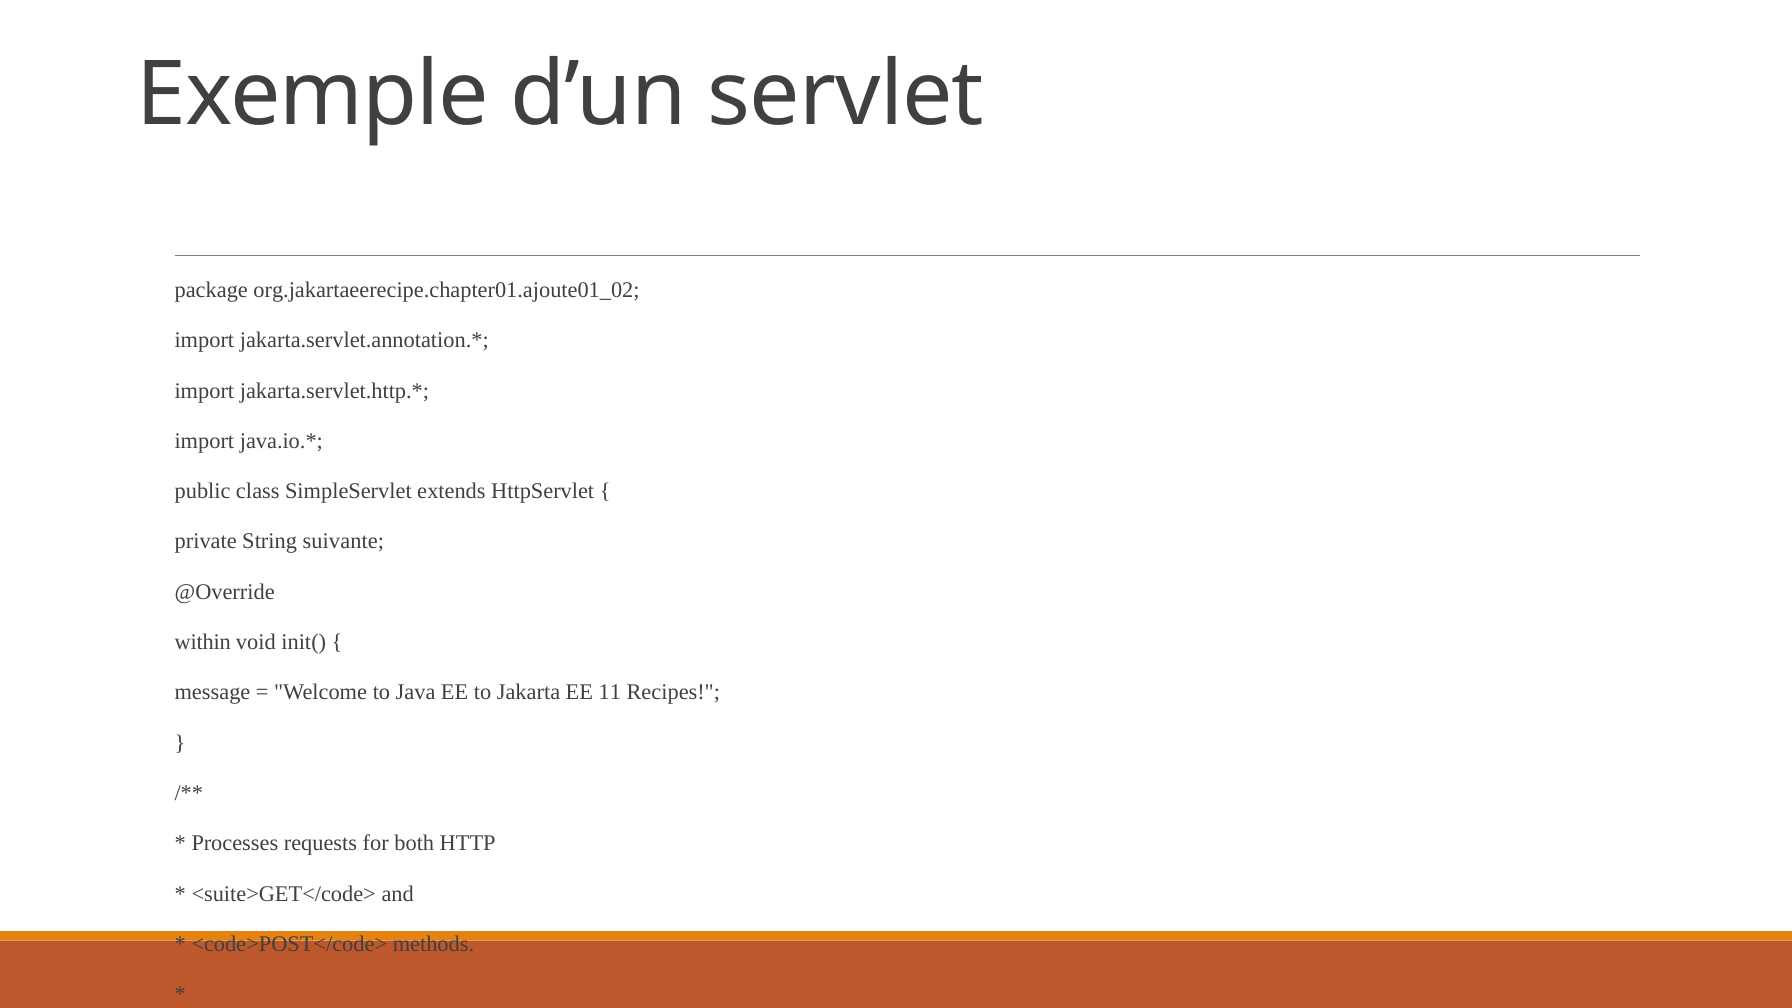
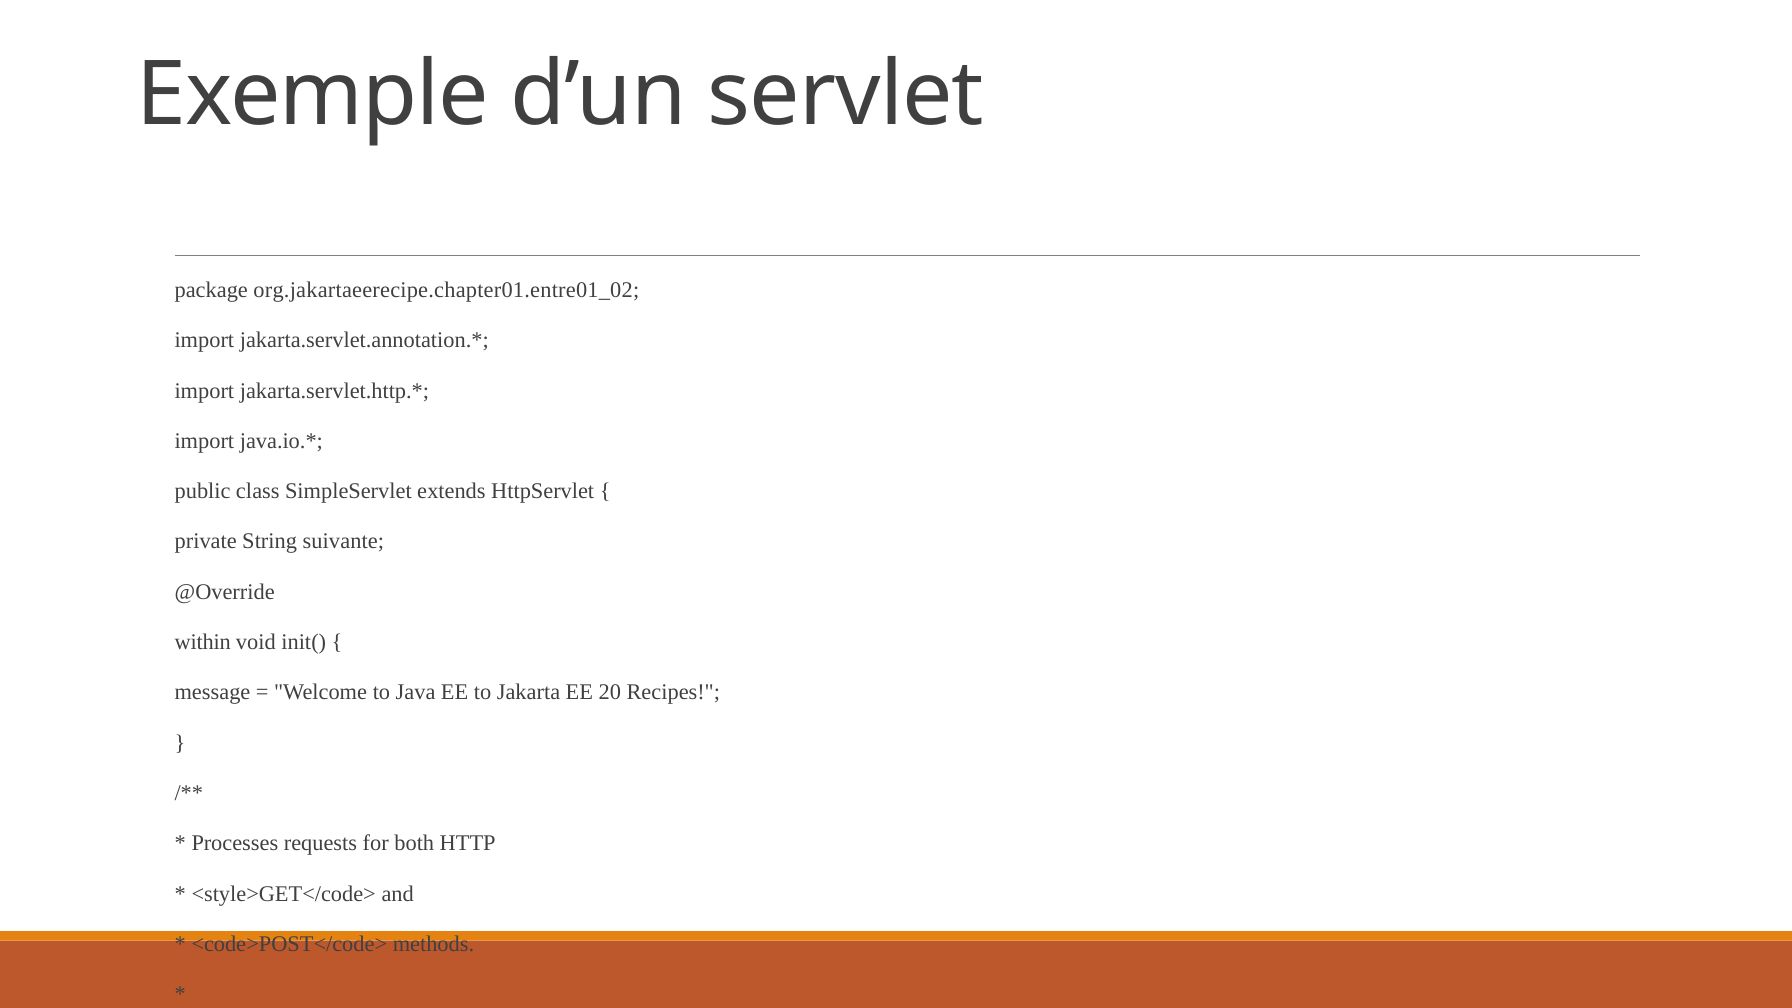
org.jakartaeerecipe.chapter01.ajoute01_02: org.jakartaeerecipe.chapter01.ajoute01_02 -> org.jakartaeerecipe.chapter01.entre01_02
11: 11 -> 20
<suite>GET</code>: <suite>GET</code> -> <style>GET</code>
